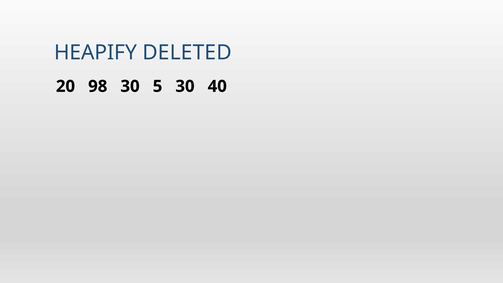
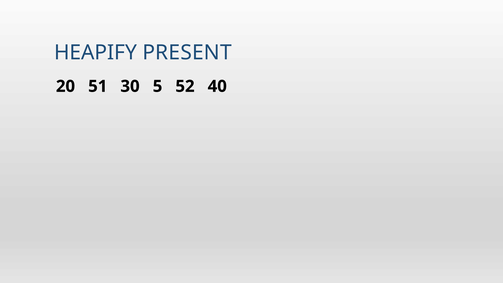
DELETED: DELETED -> PRESENT
98: 98 -> 51
5 30: 30 -> 52
